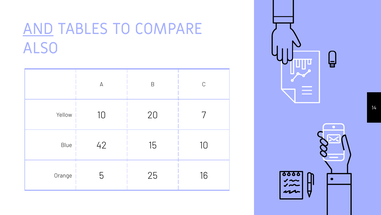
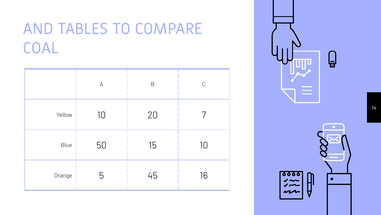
AND underline: present -> none
ALSO: ALSO -> COAL
42: 42 -> 50
25: 25 -> 45
